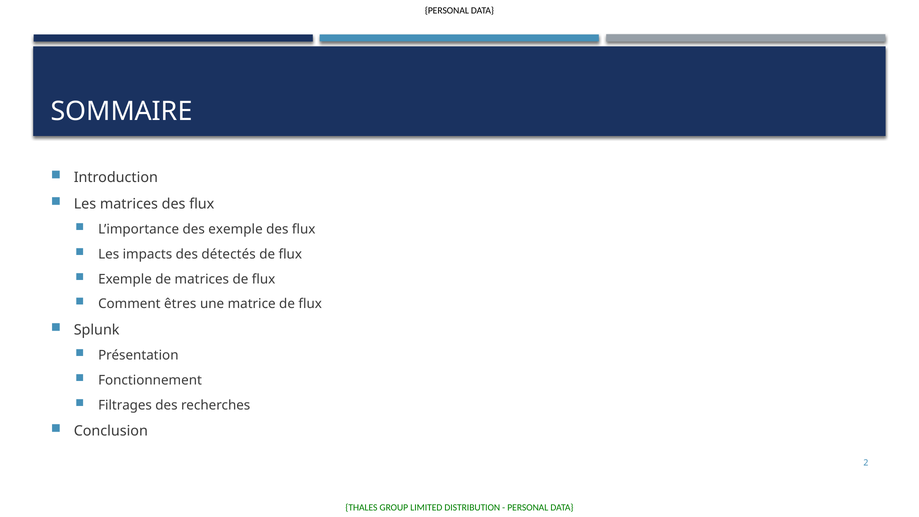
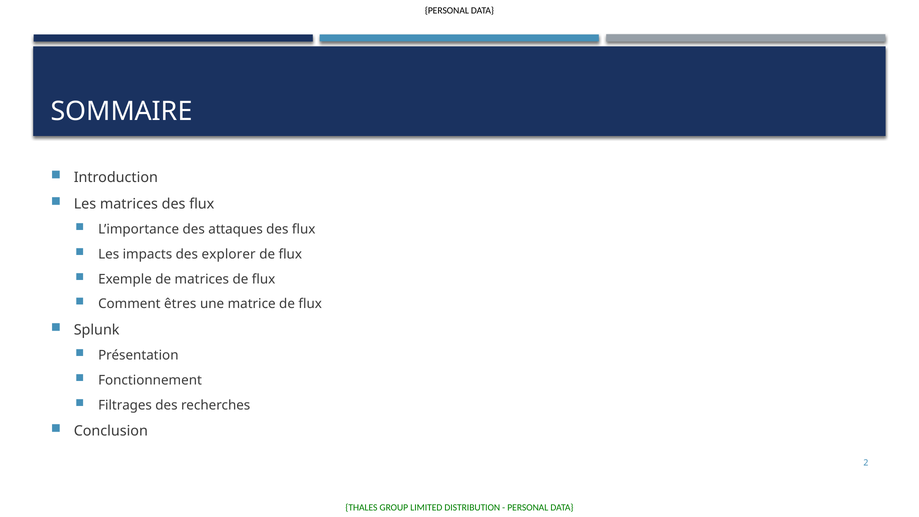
des exemple: exemple -> attaques
détectés: détectés -> explorer
